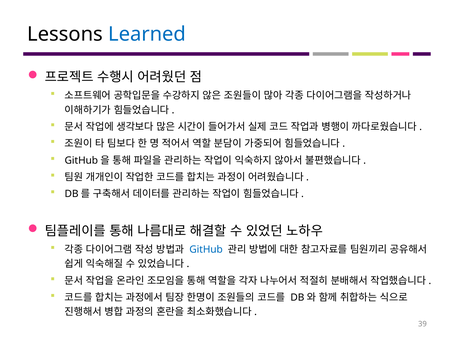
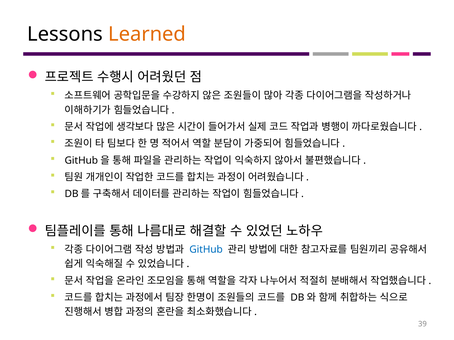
Learned colour: blue -> orange
